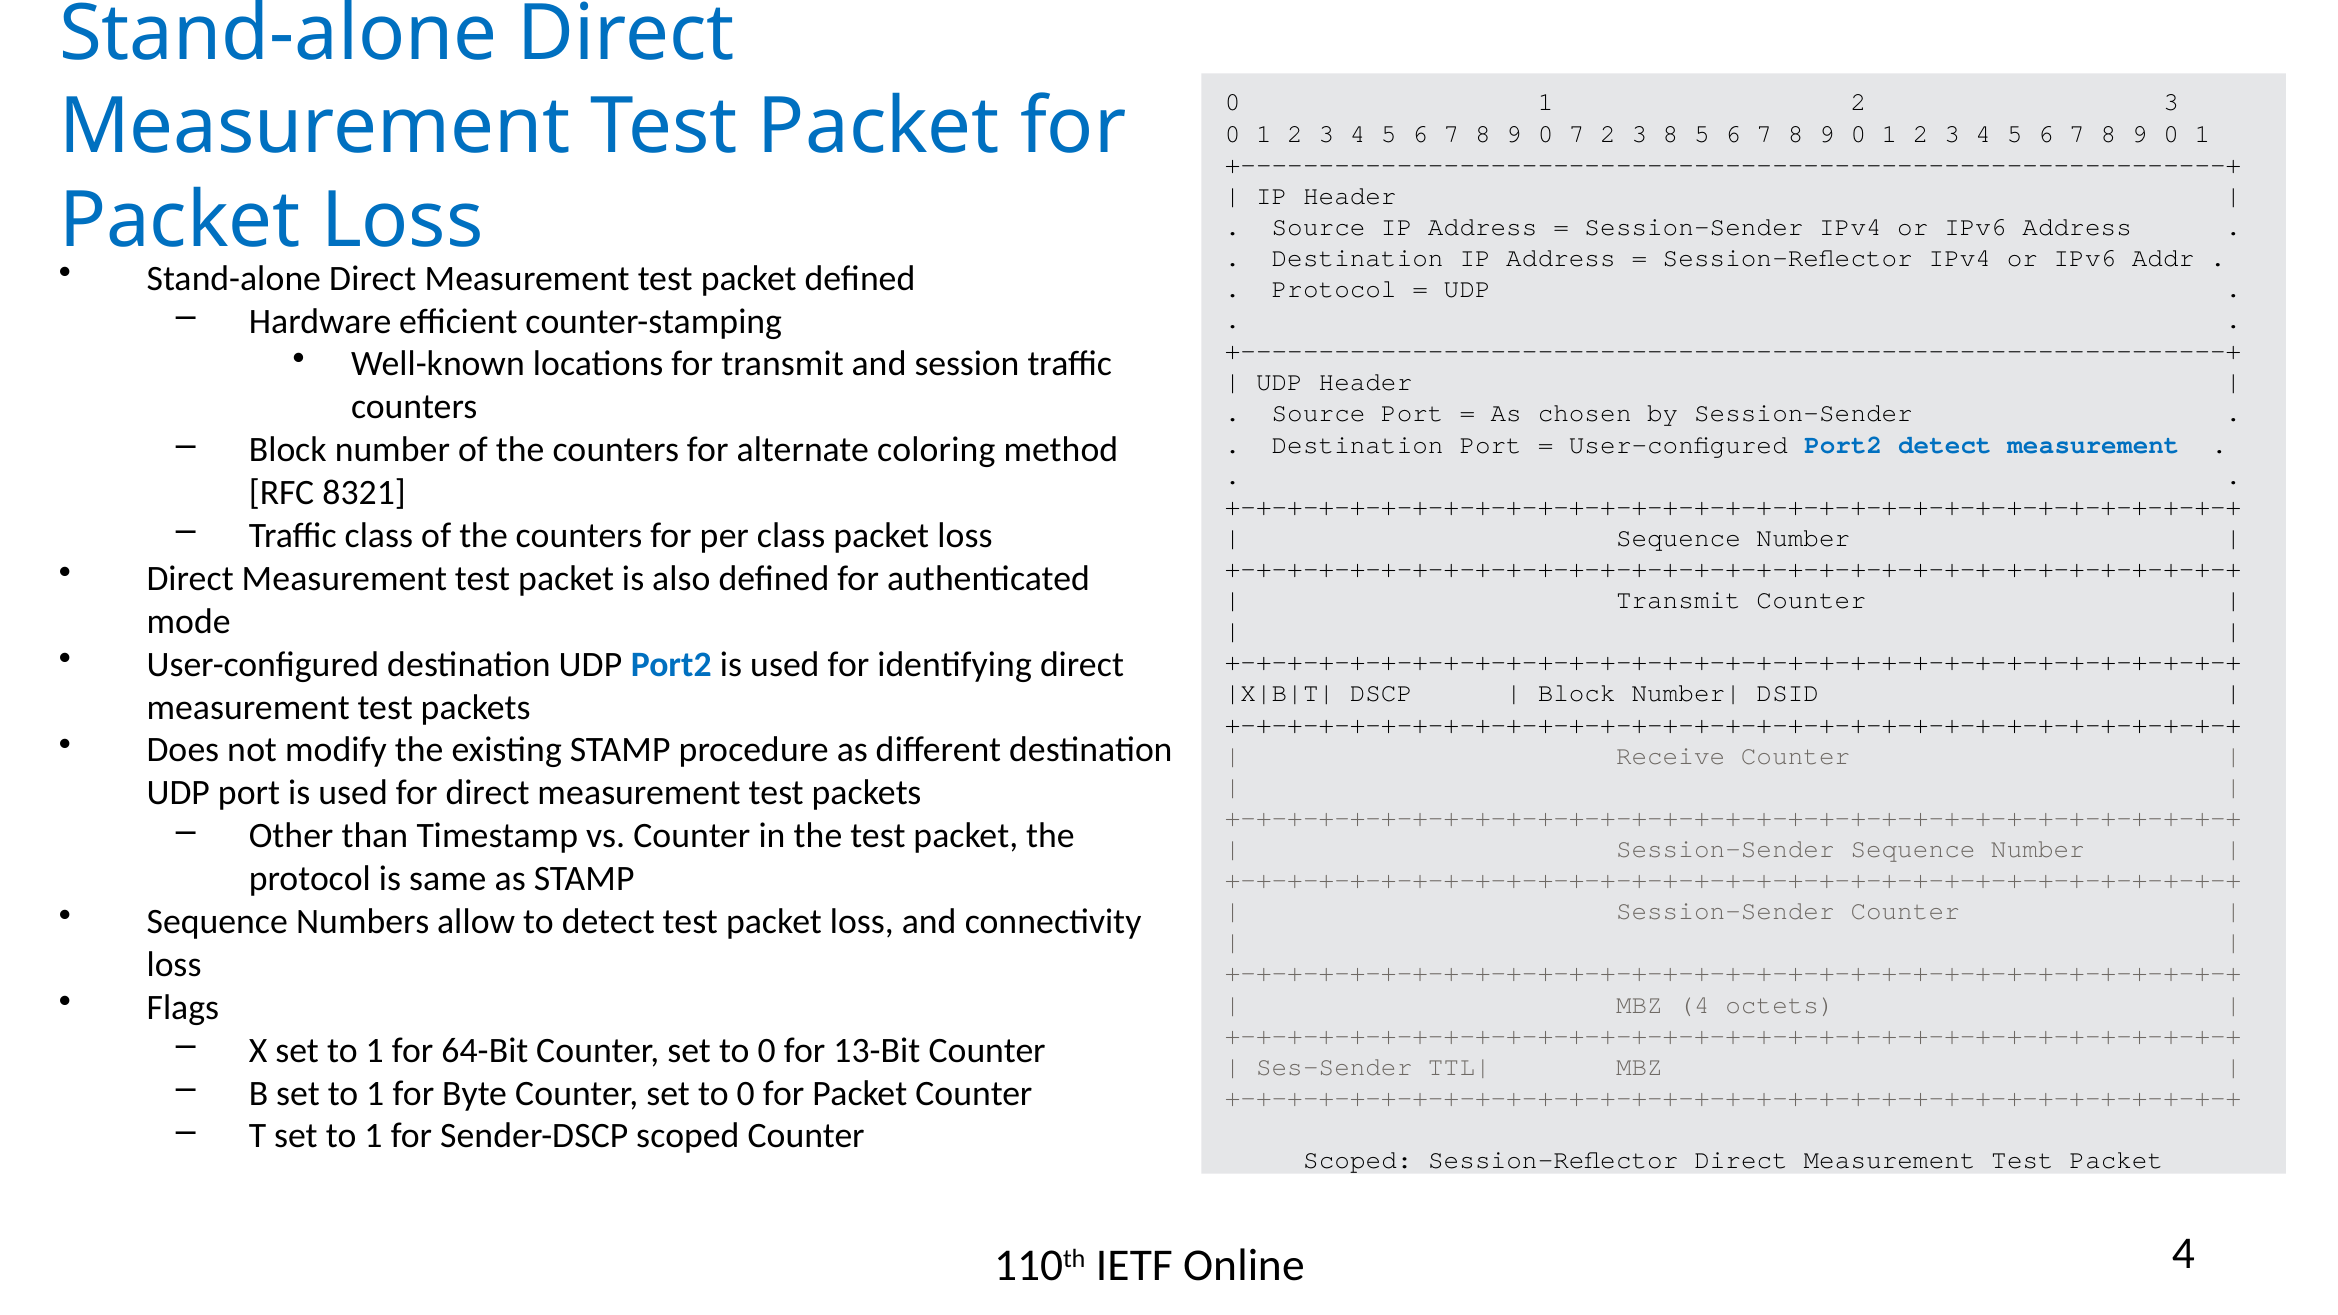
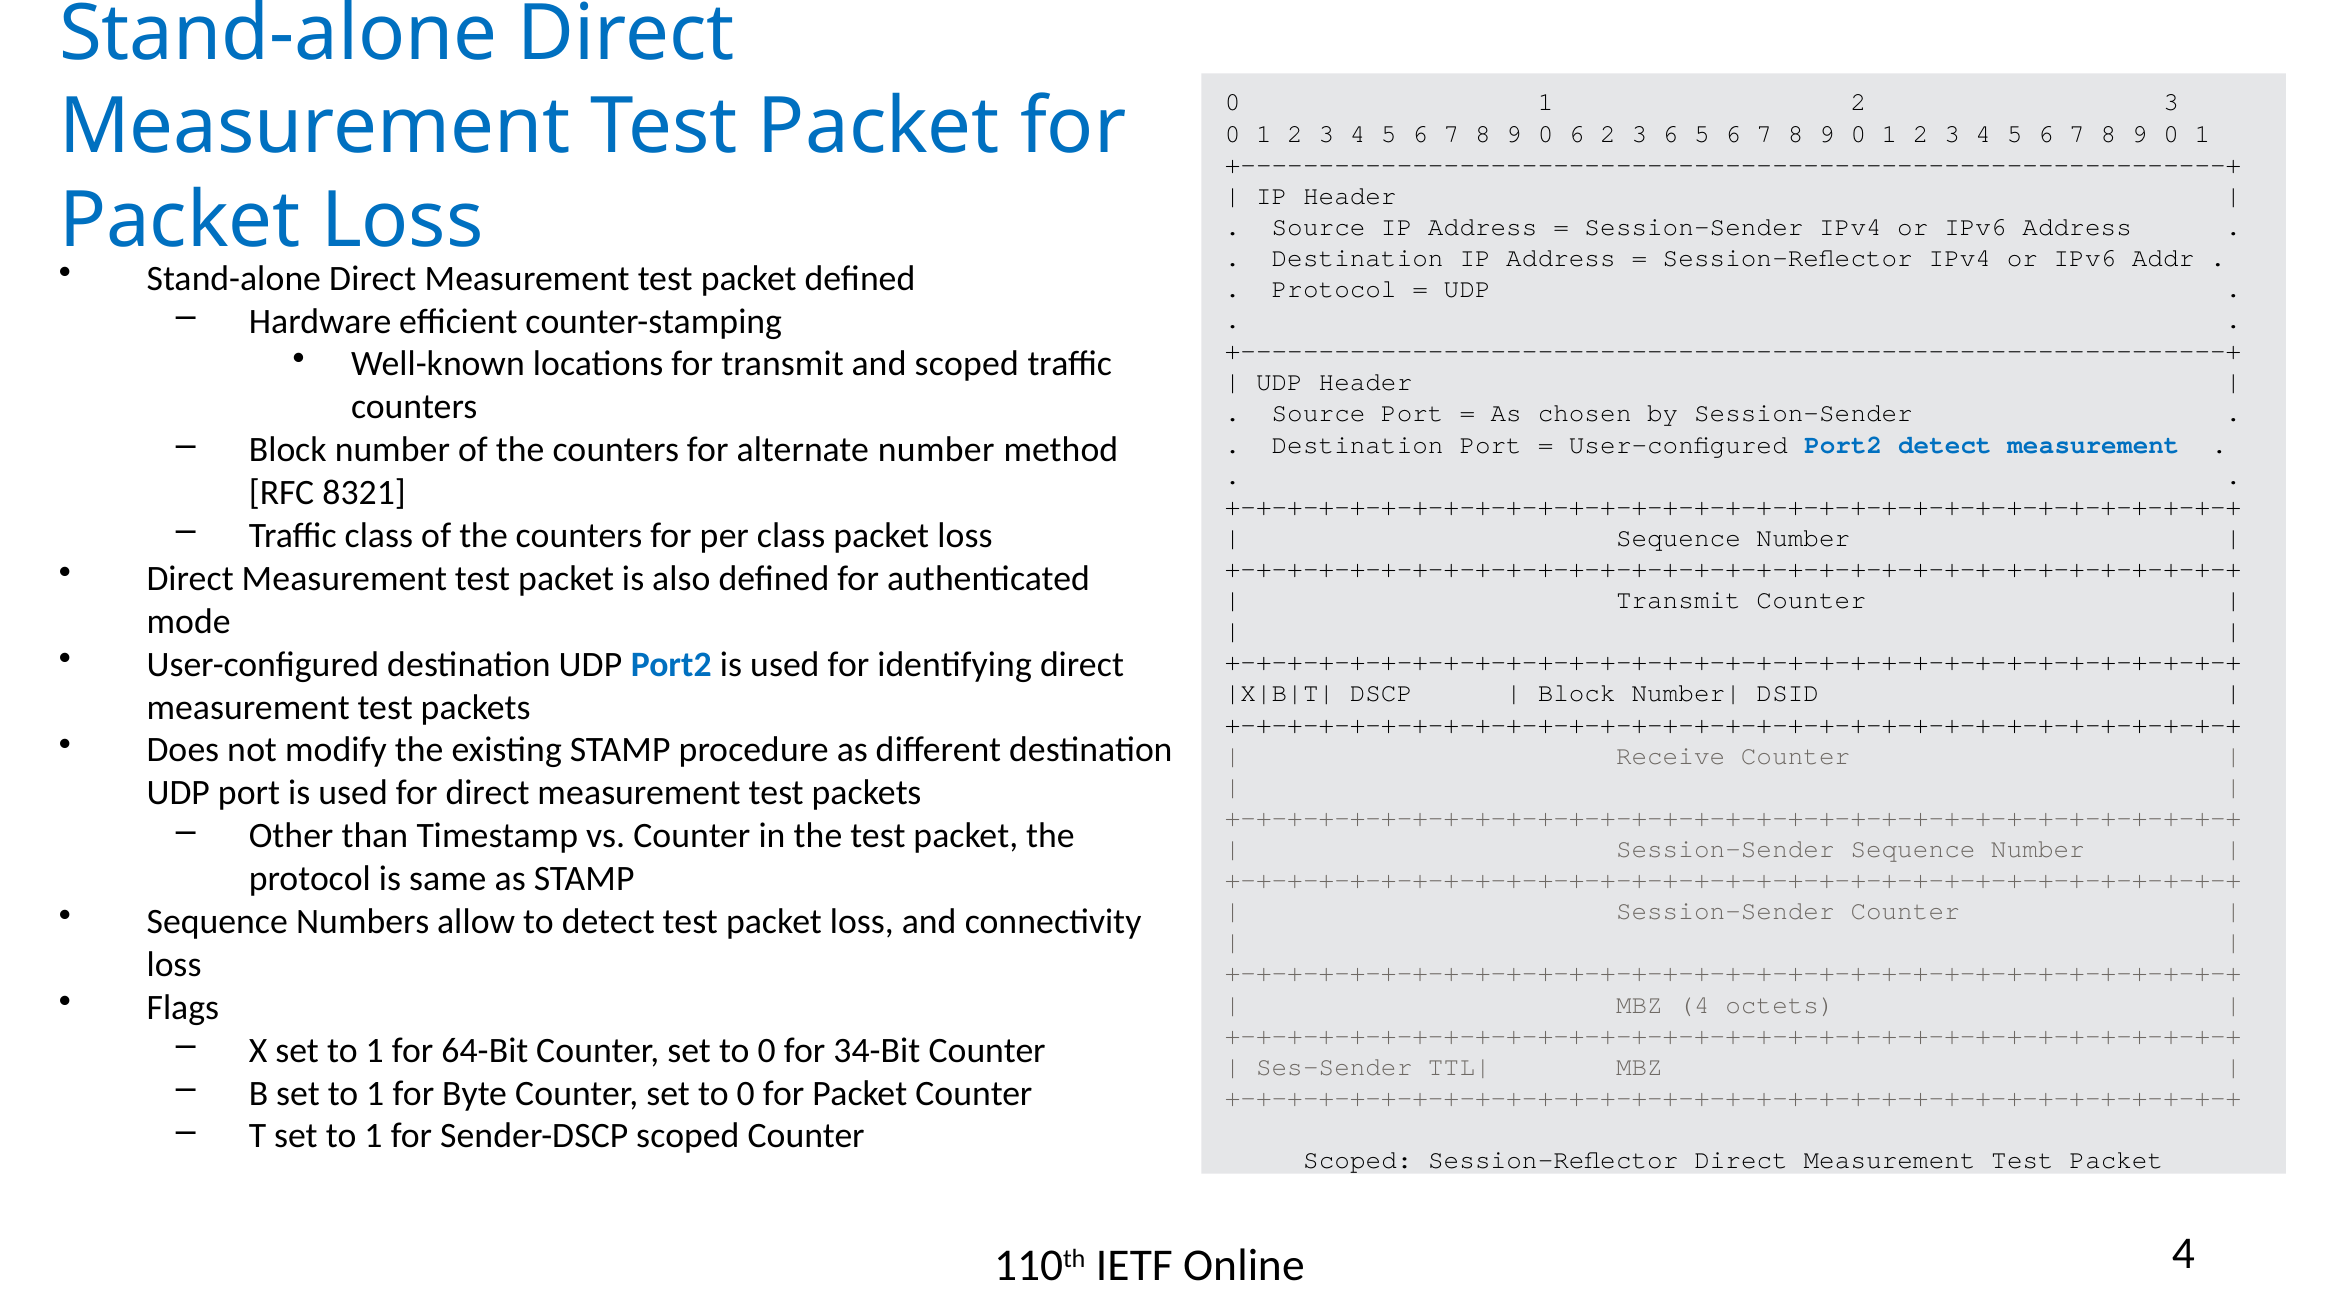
0 7: 7 -> 6
3 8: 8 -> 6
and session: session -> scoped
alternate coloring: coloring -> number
13-Bit: 13-Bit -> 34-Bit
